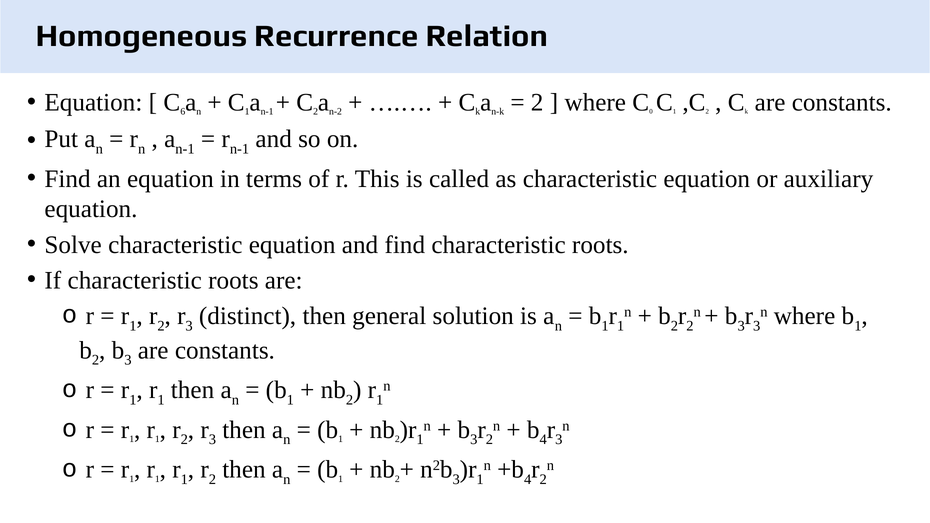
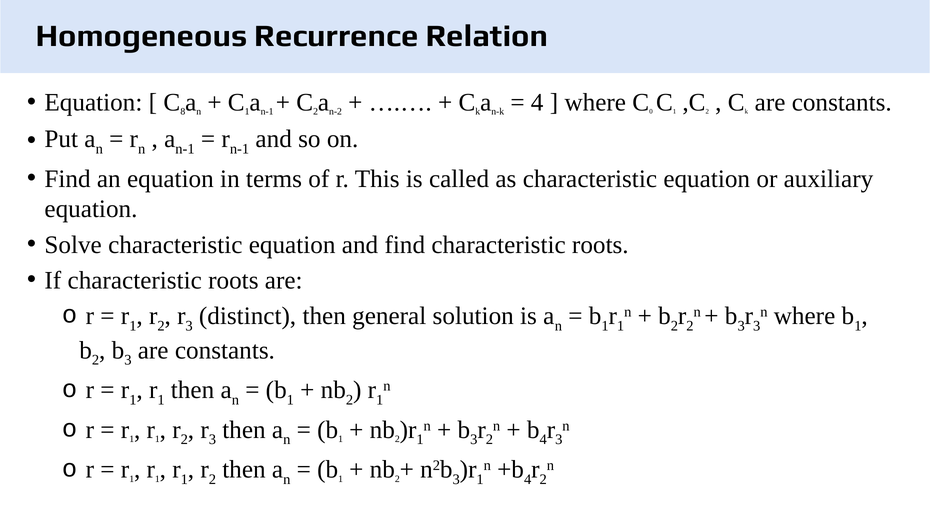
6: 6 -> 8
2 at (537, 102): 2 -> 4
